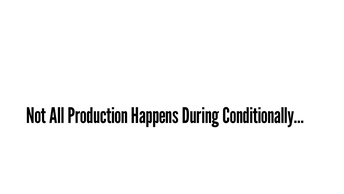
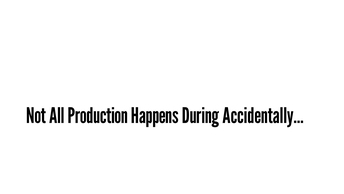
Conditionally…: Conditionally… -> Accidentally…
